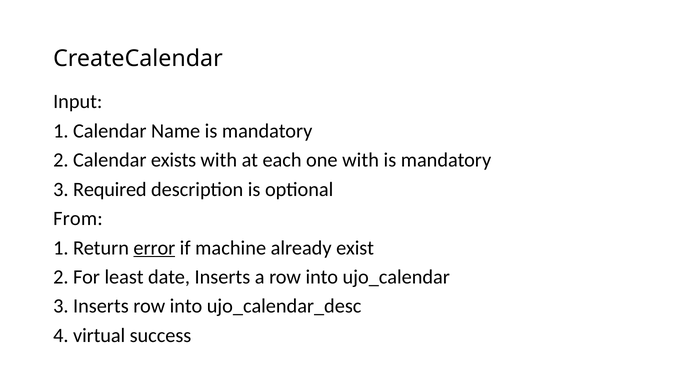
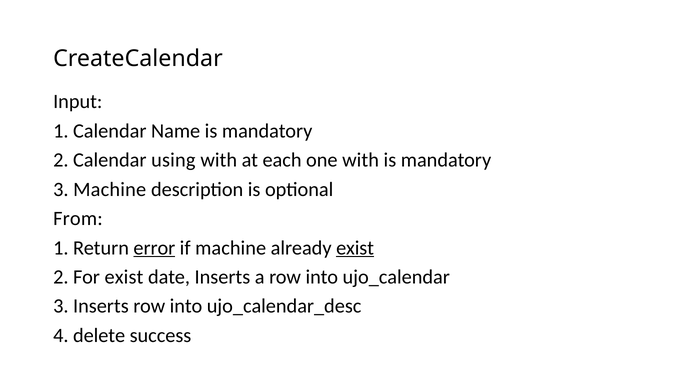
exists: exists -> using
3 Required: Required -> Machine
exist at (355, 248) underline: none -> present
For least: least -> exist
virtual: virtual -> delete
